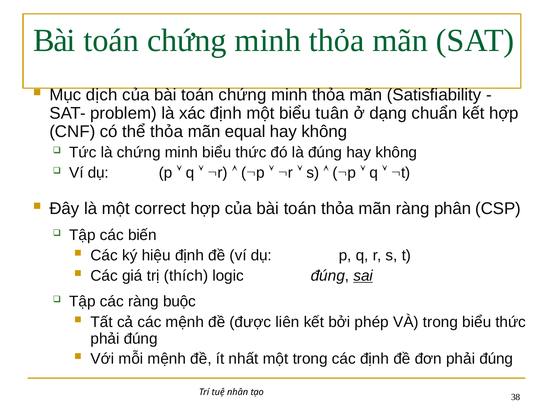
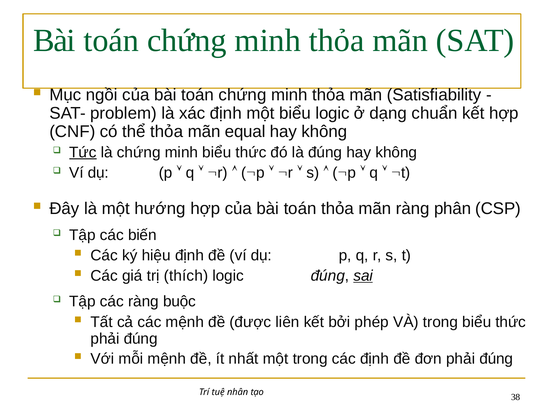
dịch: dịch -> ngồi
biểu tuân: tuân -> logic
Tức underline: none -> present
correct: correct -> hướng
